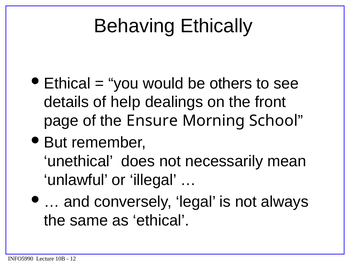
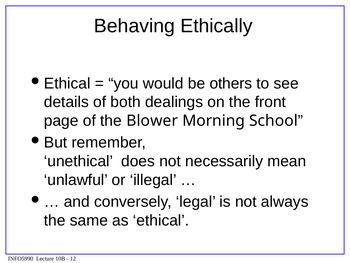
help: help -> both
Ensure: Ensure -> Blower
